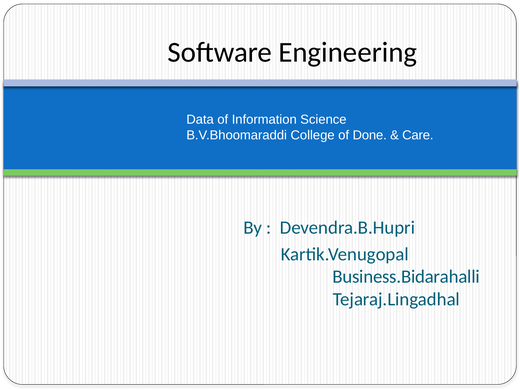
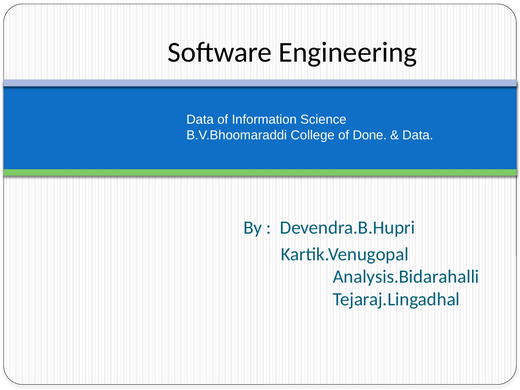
Care at (418, 135): Care -> Data
Business.Bidarahalli: Business.Bidarahalli -> Analysis.Bidarahalli
